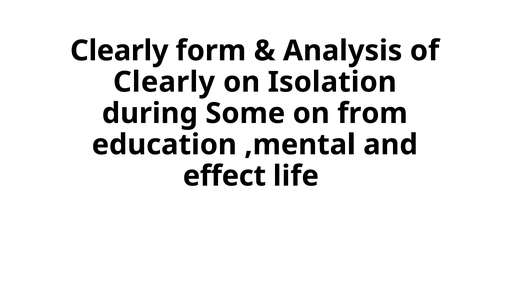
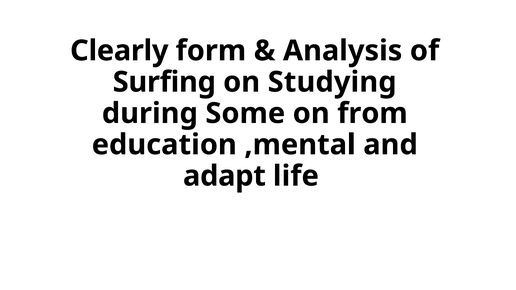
Clearly at (164, 82): Clearly -> Surfing
Isolation: Isolation -> Studying
effect: effect -> adapt
